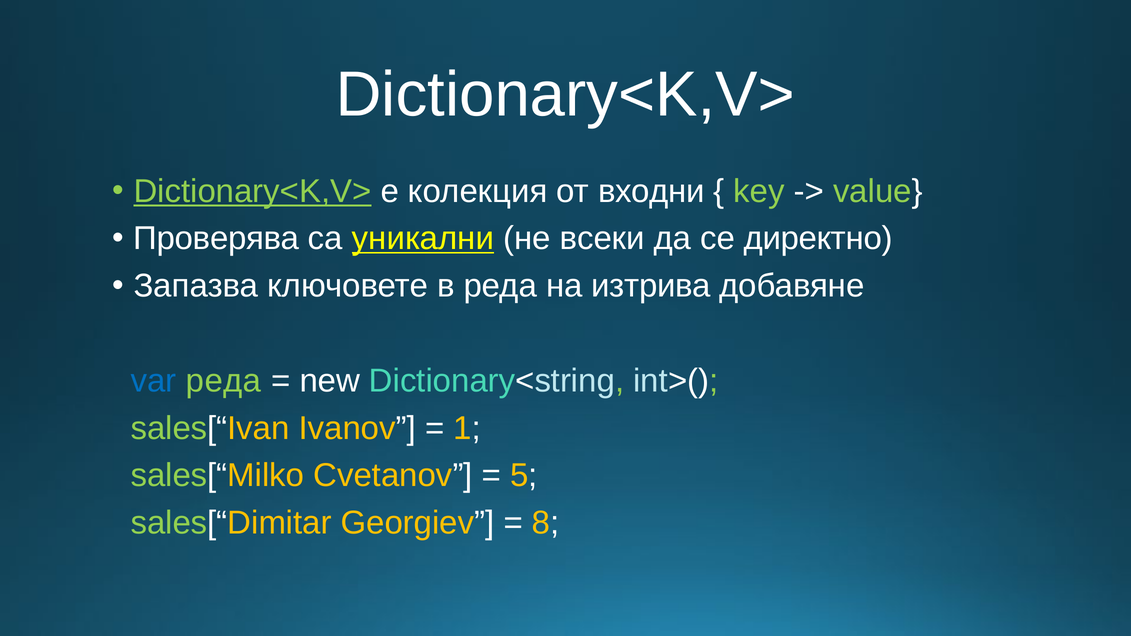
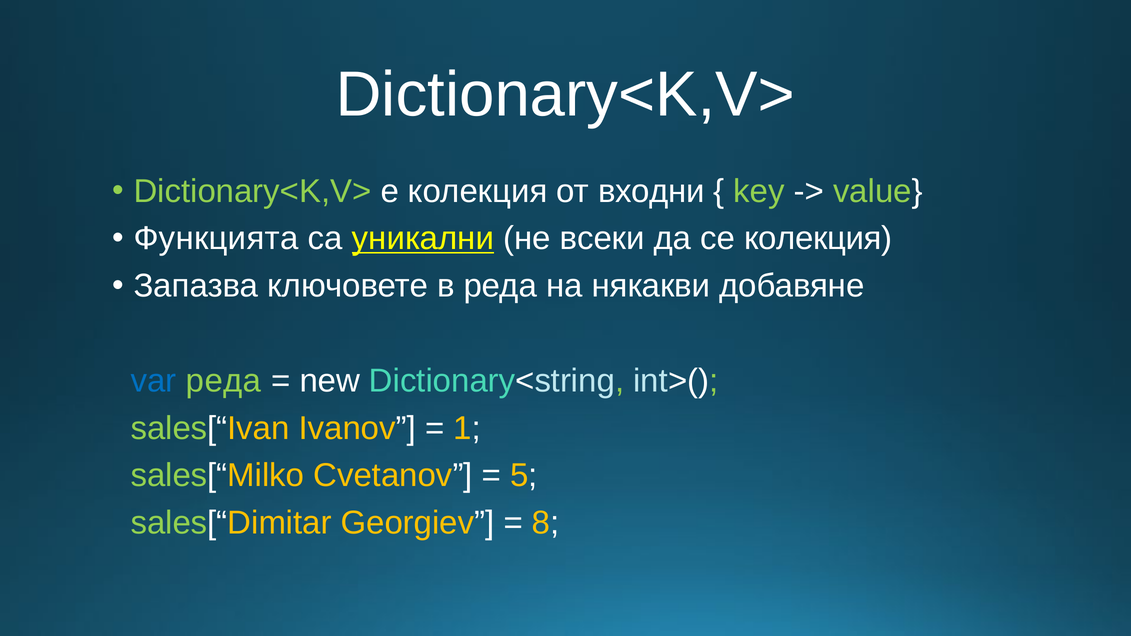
Dictionary<K,V> at (252, 191) underline: present -> none
Проверява: Проверява -> Функцията
се директно: директно -> колекция
изтрива: изтрива -> някакви
